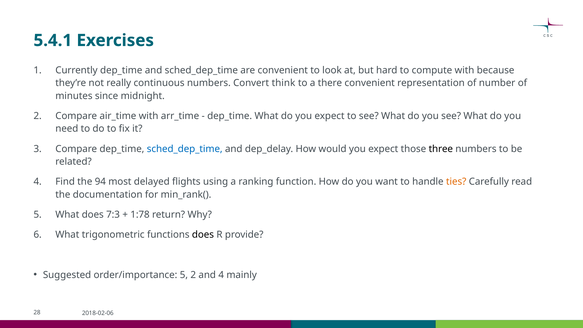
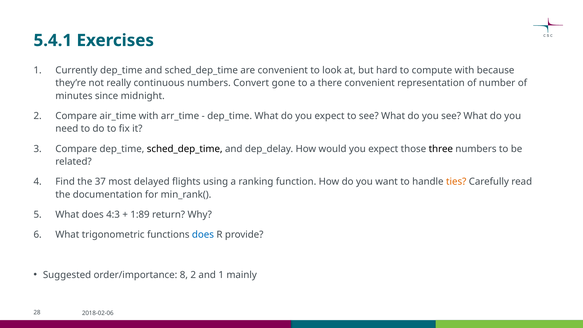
think: think -> gone
sched_dep_time at (185, 149) colour: blue -> black
94: 94 -> 37
7:3: 7:3 -> 4:3
1:78: 1:78 -> 1:89
does at (203, 235) colour: black -> blue
order/importance 5: 5 -> 8
and 4: 4 -> 1
